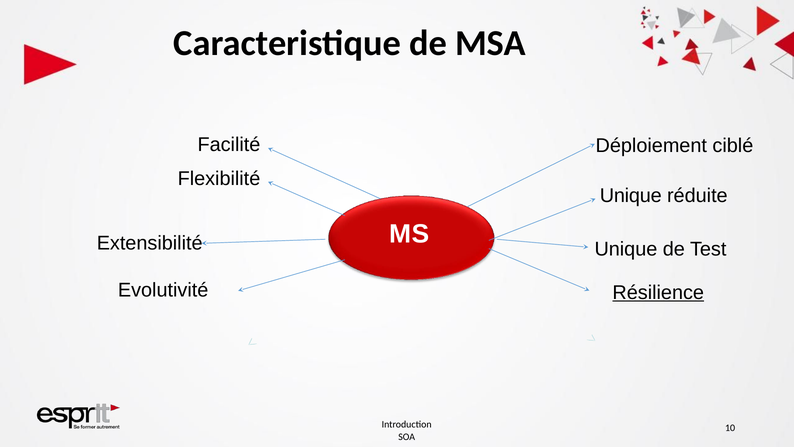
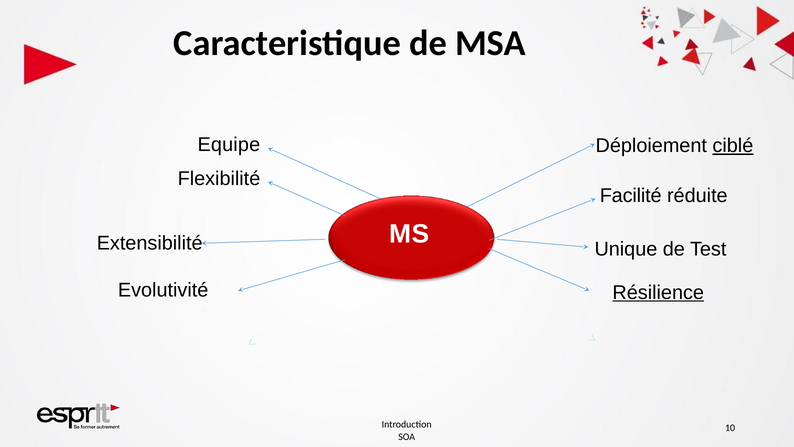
Facilité: Facilité -> Equipe
ciblé underline: none -> present
Unique at (631, 196): Unique -> Facilité
